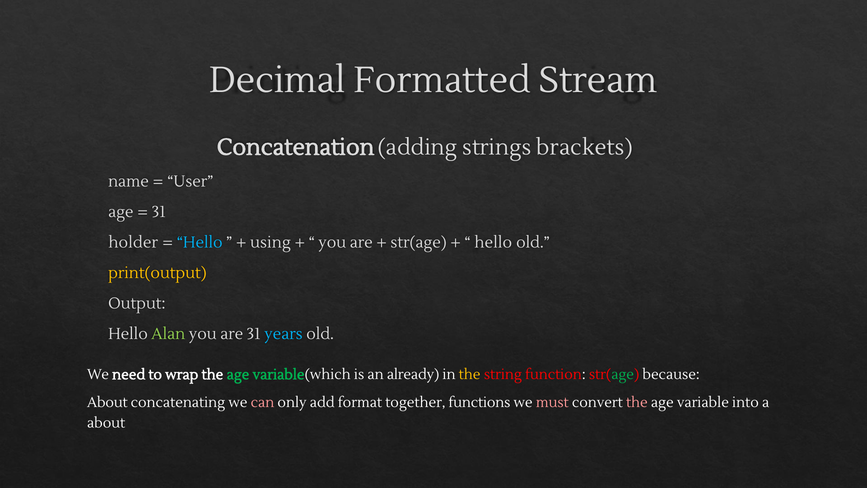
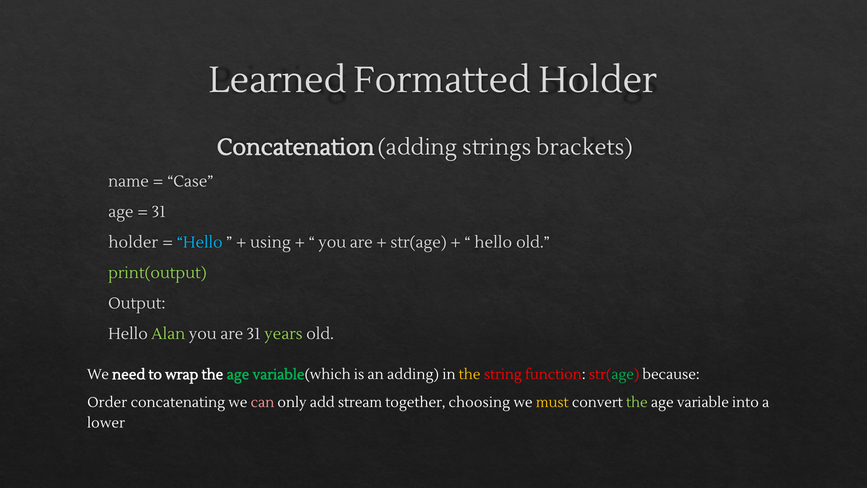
Decimal: Decimal -> Learned
Formatted Stream: Stream -> Holder
User: User -> Case
print(output colour: yellow -> light green
years colour: light blue -> light green
an already: already -> adding
About at (107, 403): About -> Order
format: format -> stream
functions: functions -> choosing
must colour: pink -> yellow
the at (637, 403) colour: pink -> light green
about at (106, 423): about -> lower
